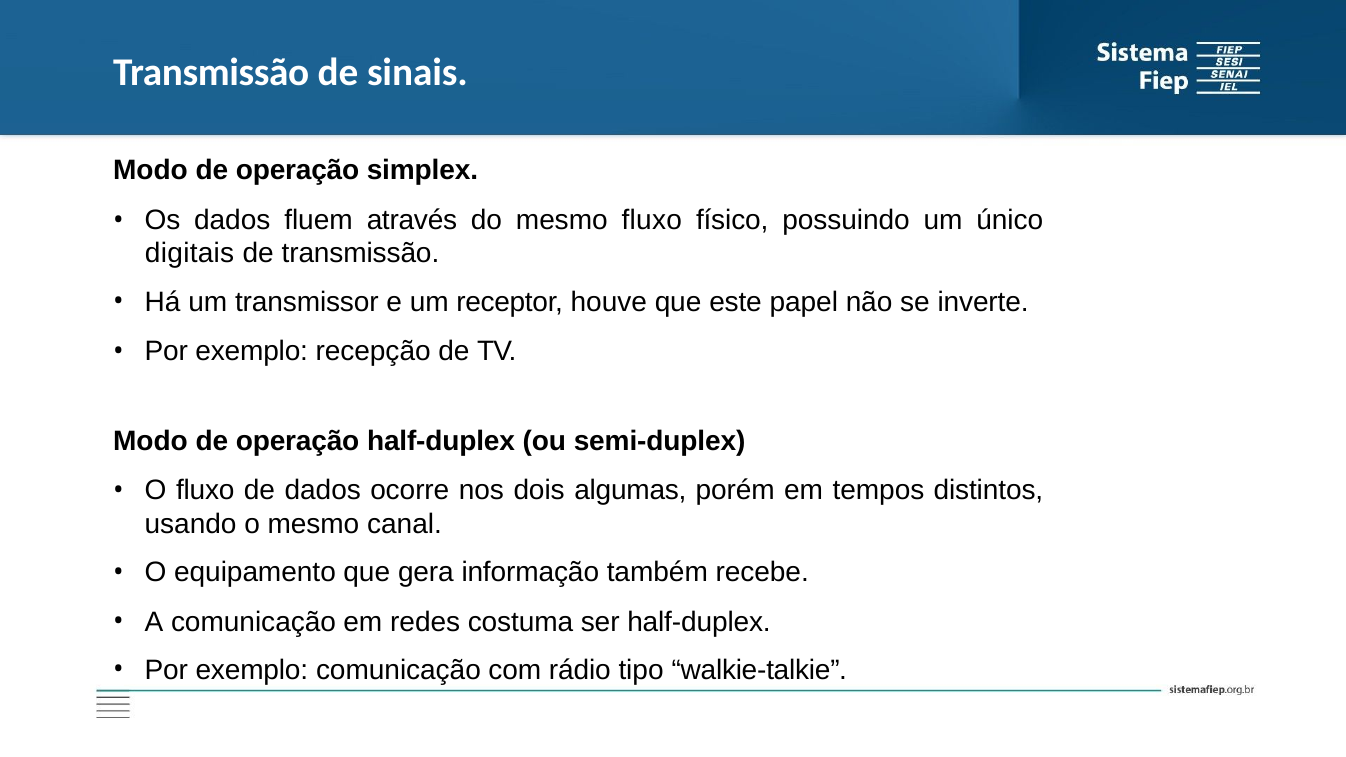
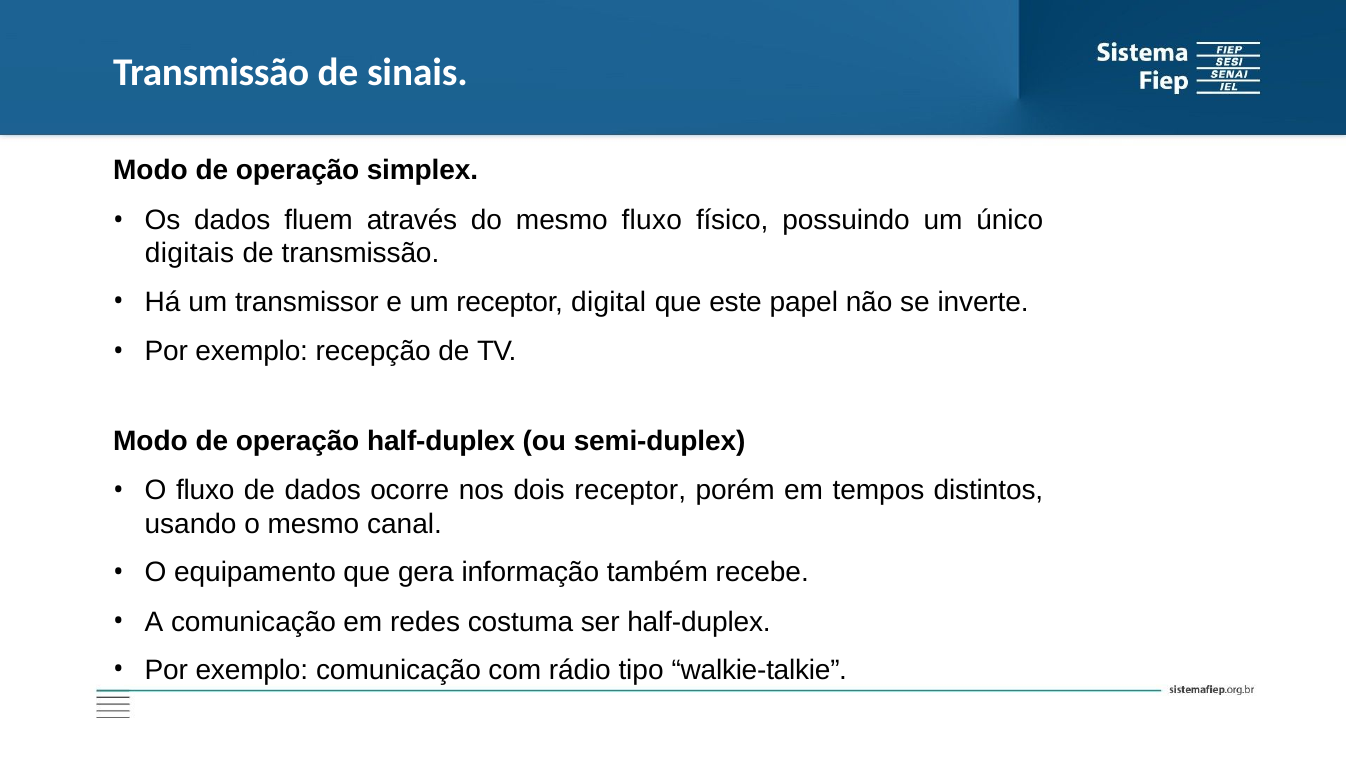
houve: houve -> digital
dois algumas: algumas -> receptor
